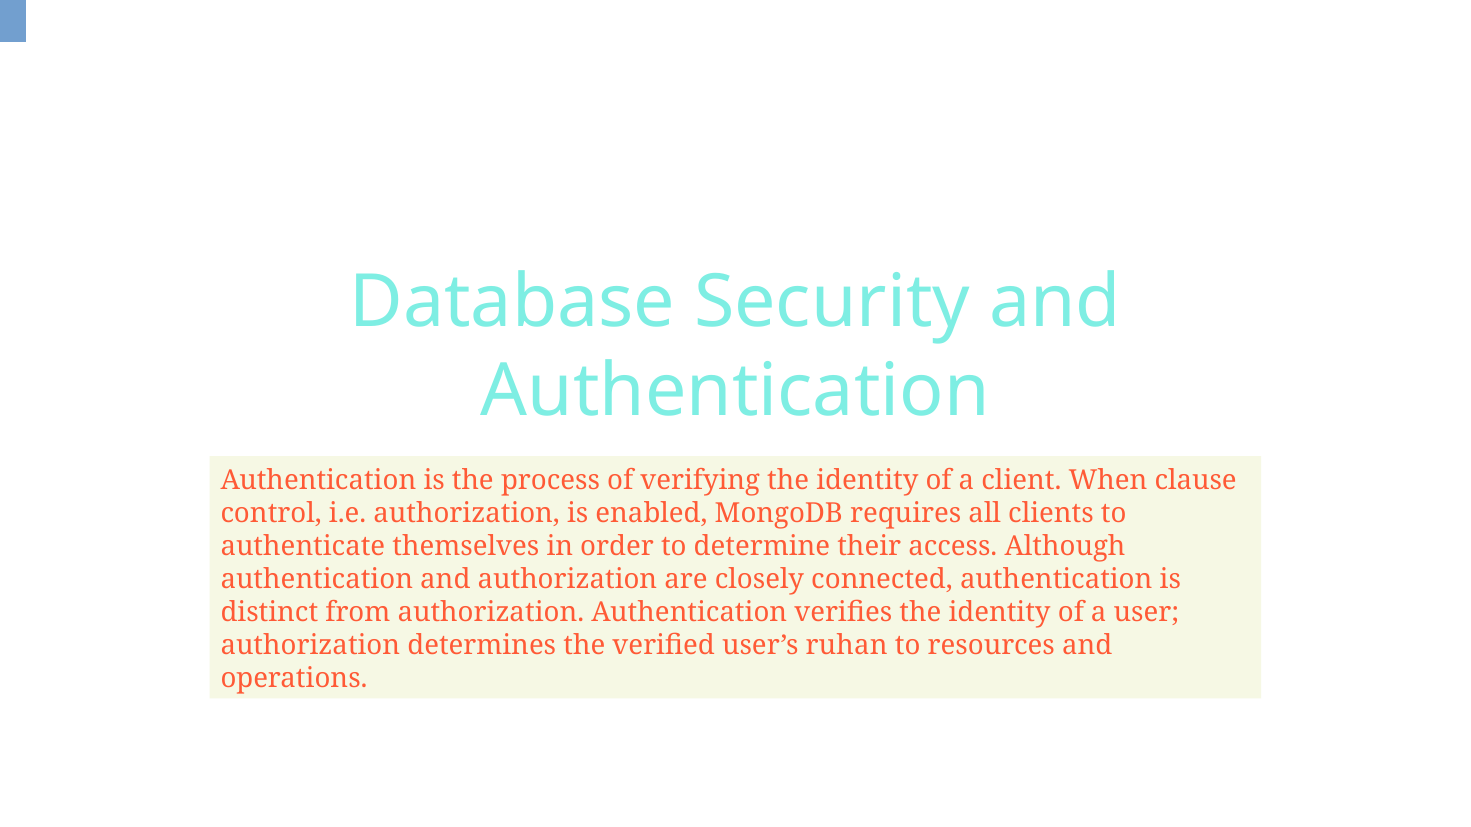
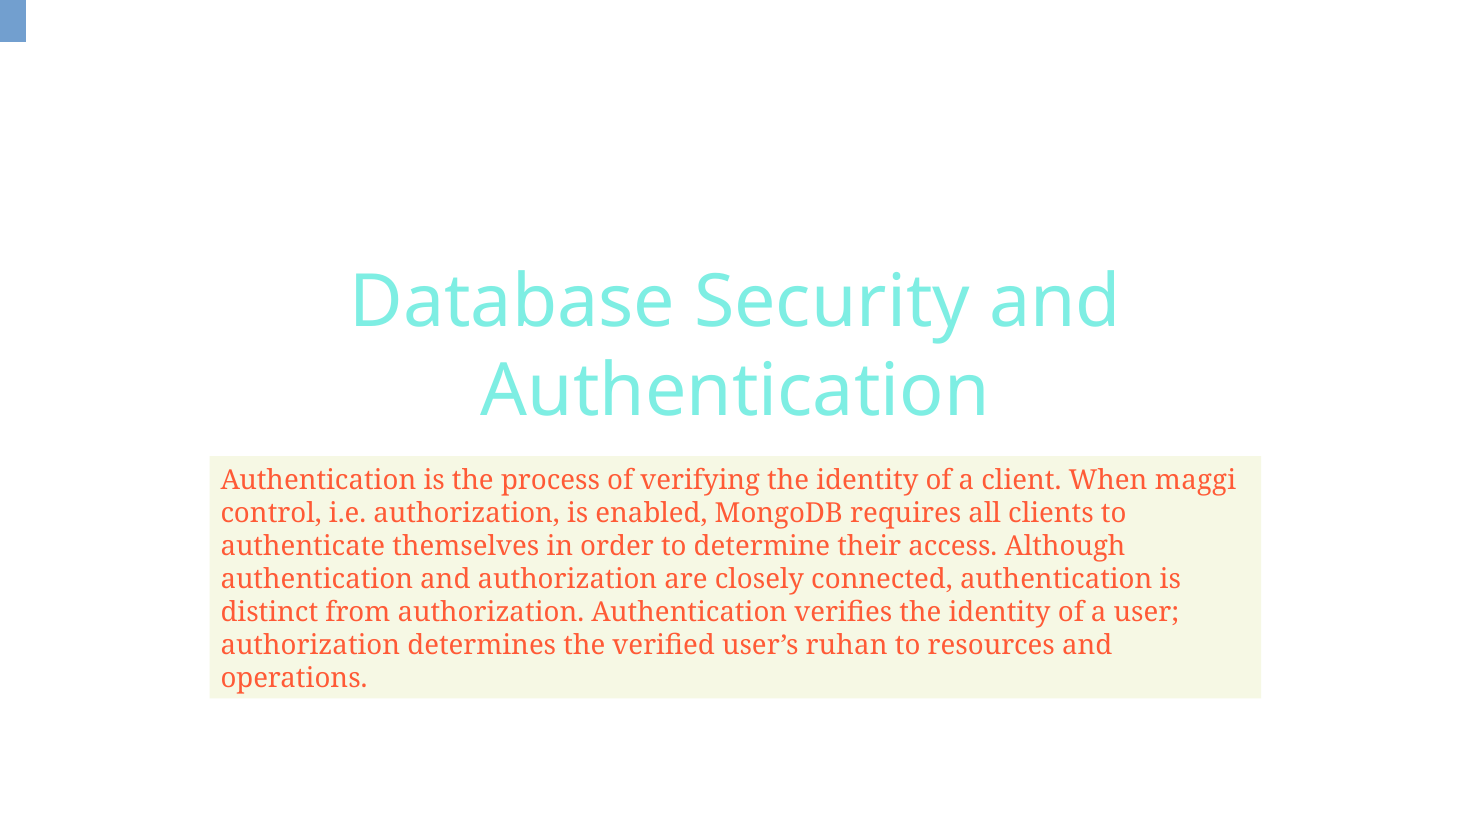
clause: clause -> maggi
